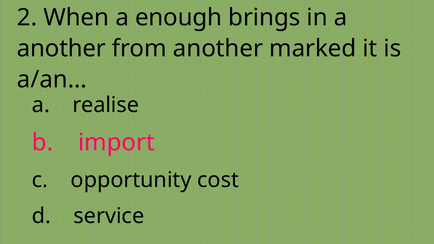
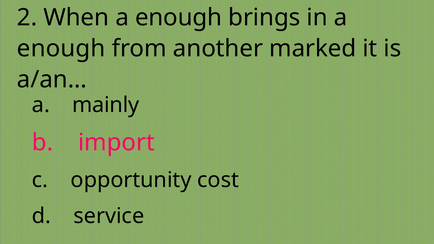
another at (61, 49): another -> enough
realise: realise -> mainly
